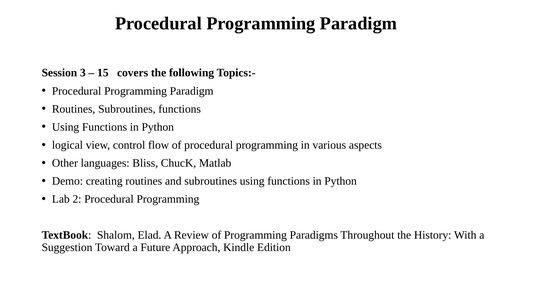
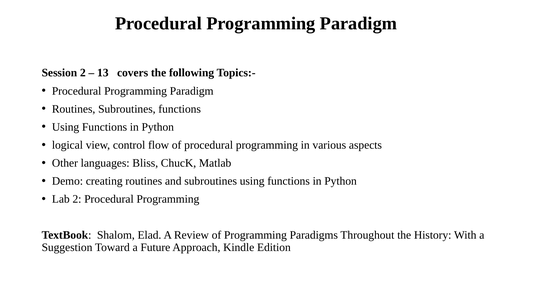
Session 3: 3 -> 2
15: 15 -> 13
